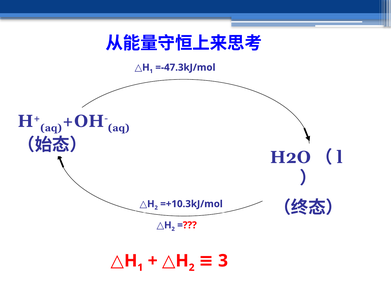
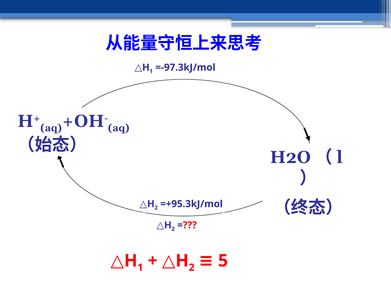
=-47.3kJ/mol: =-47.3kJ/mol -> =-97.3kJ/mol
=+10.3kJ/mol: =+10.3kJ/mol -> =+95.3kJ/mol
3: 3 -> 5
